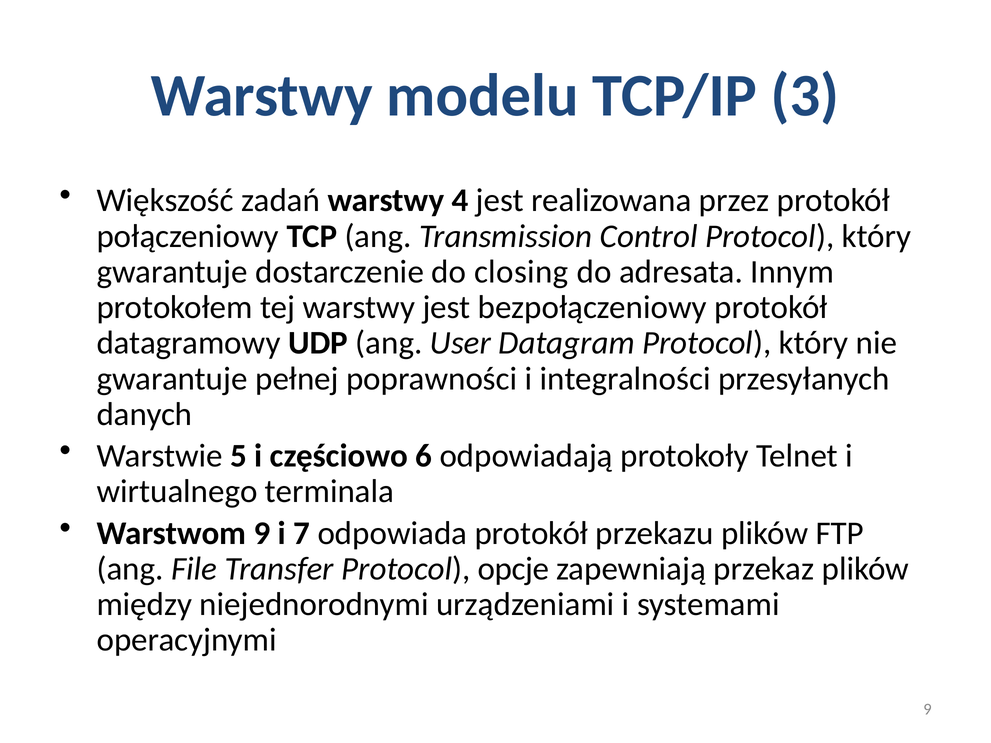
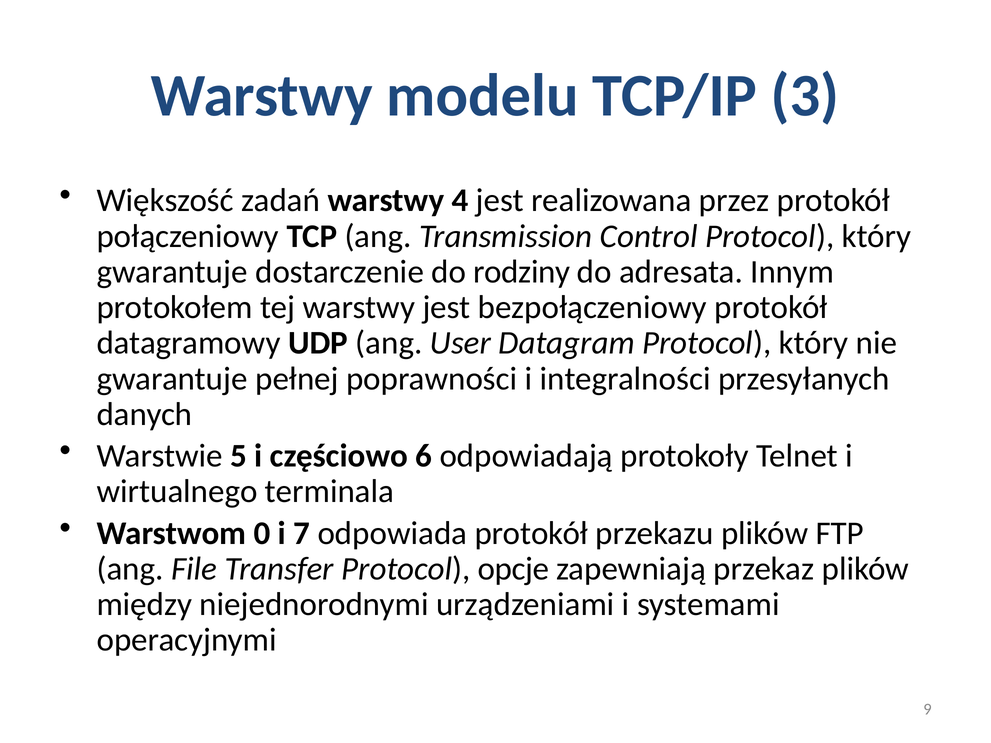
closing: closing -> rodziny
Warstwom 9: 9 -> 0
